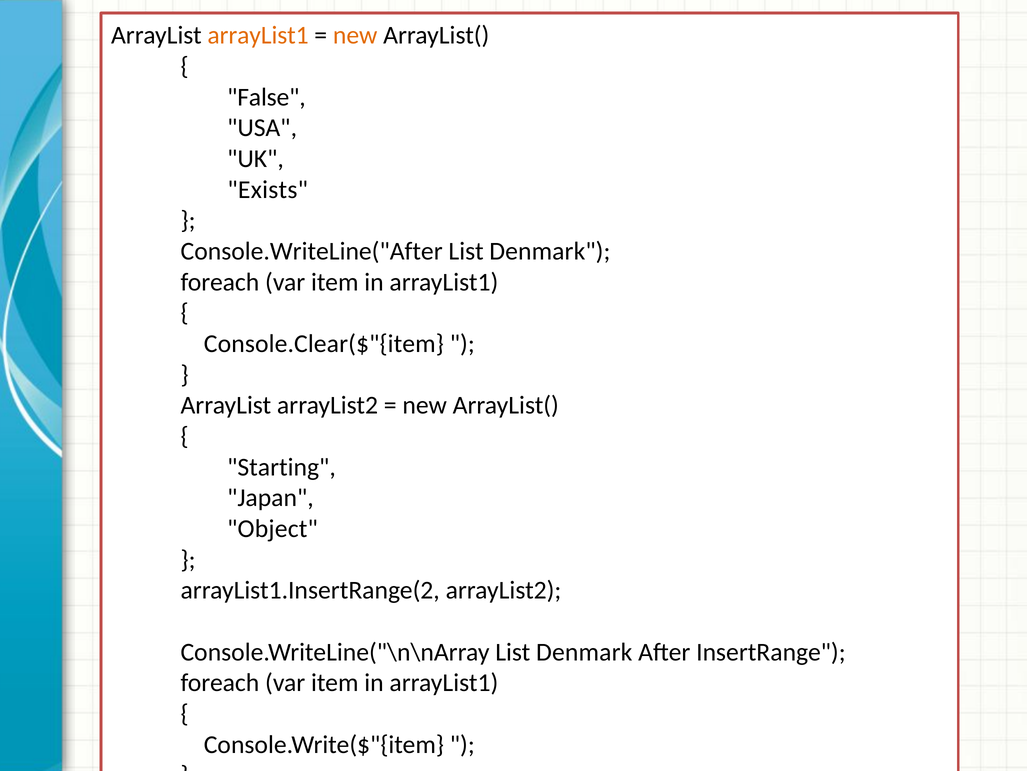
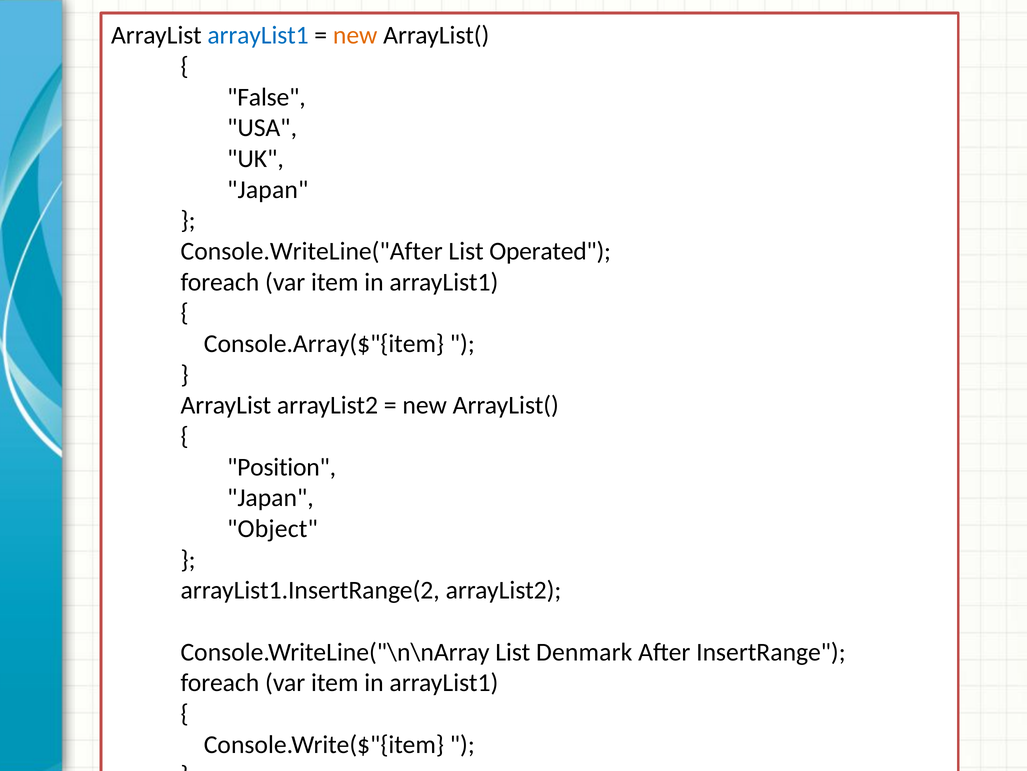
arrayList1 at (258, 35) colour: orange -> blue
Exists at (268, 189): Exists -> Japan
Denmark at (550, 251): Denmark -> Operated
Console.Clear($"{item: Console.Clear($"{item -> Console.Array($"{item
Starting: Starting -> Position
